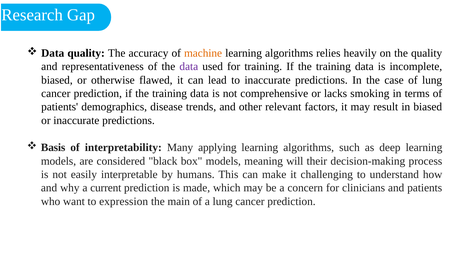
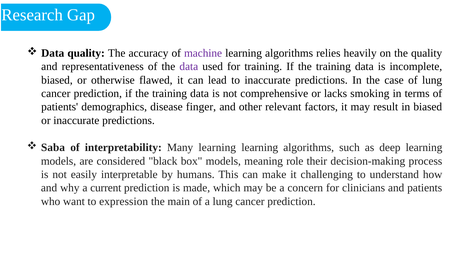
machine colour: orange -> purple
trends: trends -> finger
Basis: Basis -> Saba
Many applying: applying -> learning
will: will -> role
